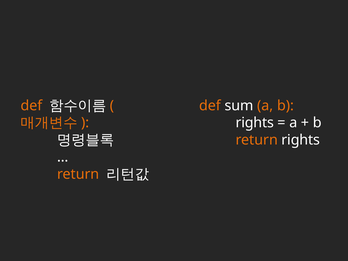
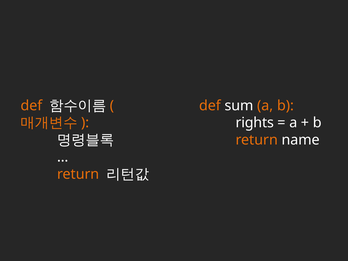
return rights: rights -> name
